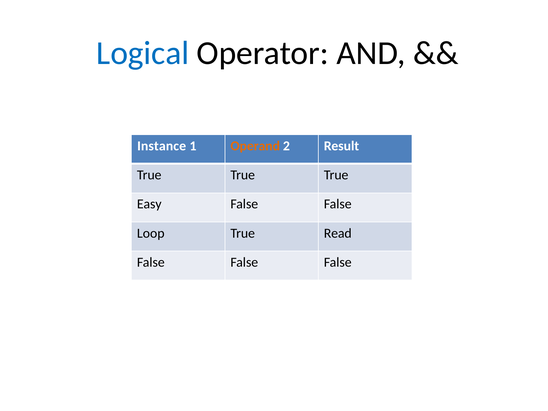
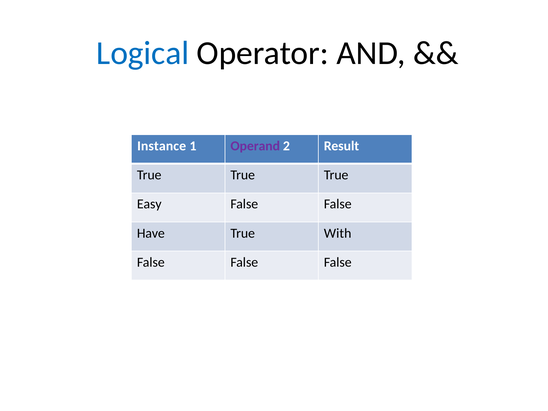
Operand colour: orange -> purple
Loop: Loop -> Have
Read: Read -> With
